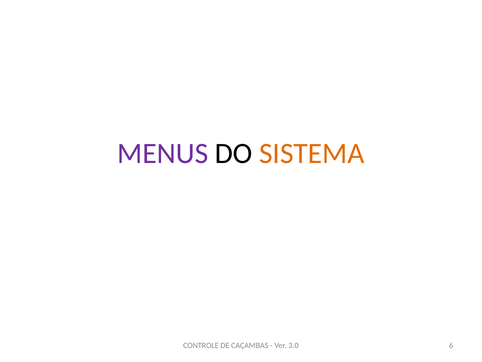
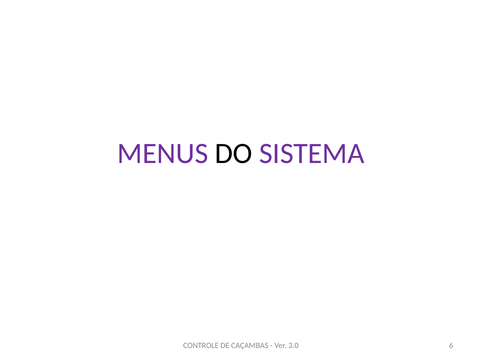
SISTEMA colour: orange -> purple
